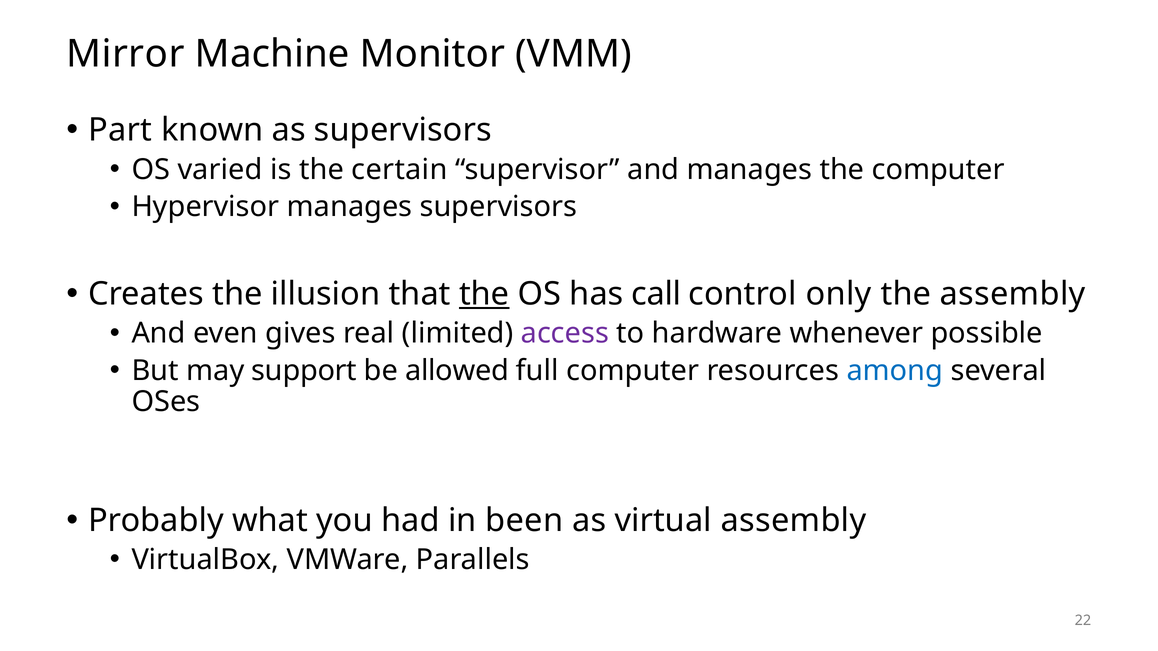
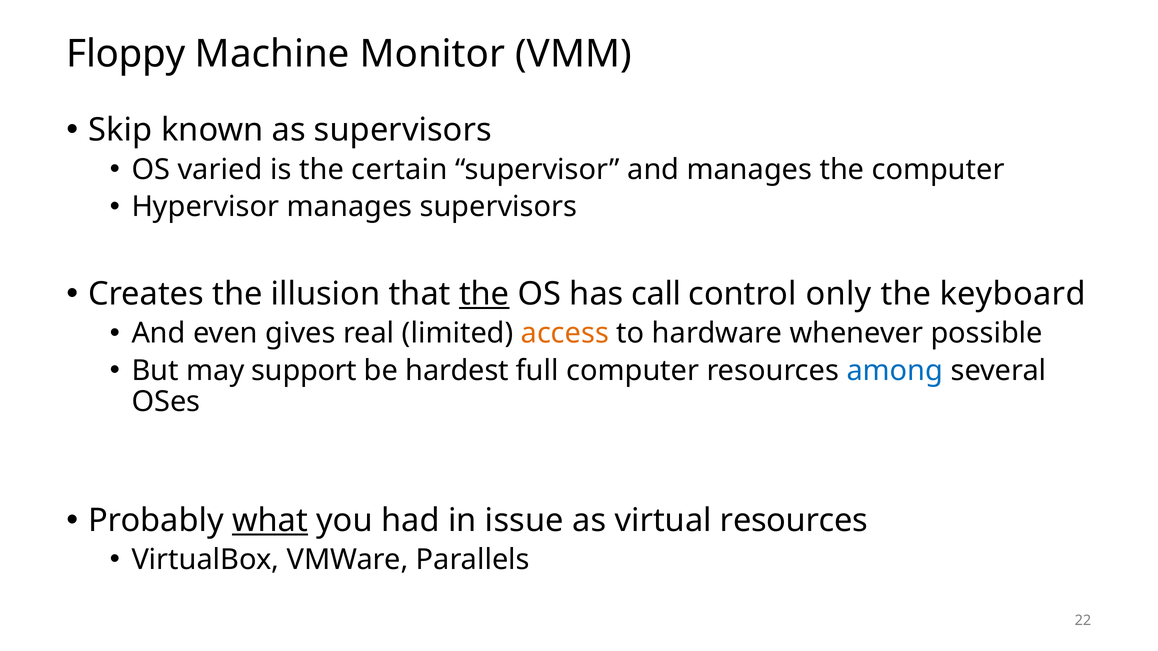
Mirror: Mirror -> Floppy
Part: Part -> Skip
the assembly: assembly -> keyboard
access colour: purple -> orange
allowed: allowed -> hardest
what underline: none -> present
been: been -> issue
virtual assembly: assembly -> resources
